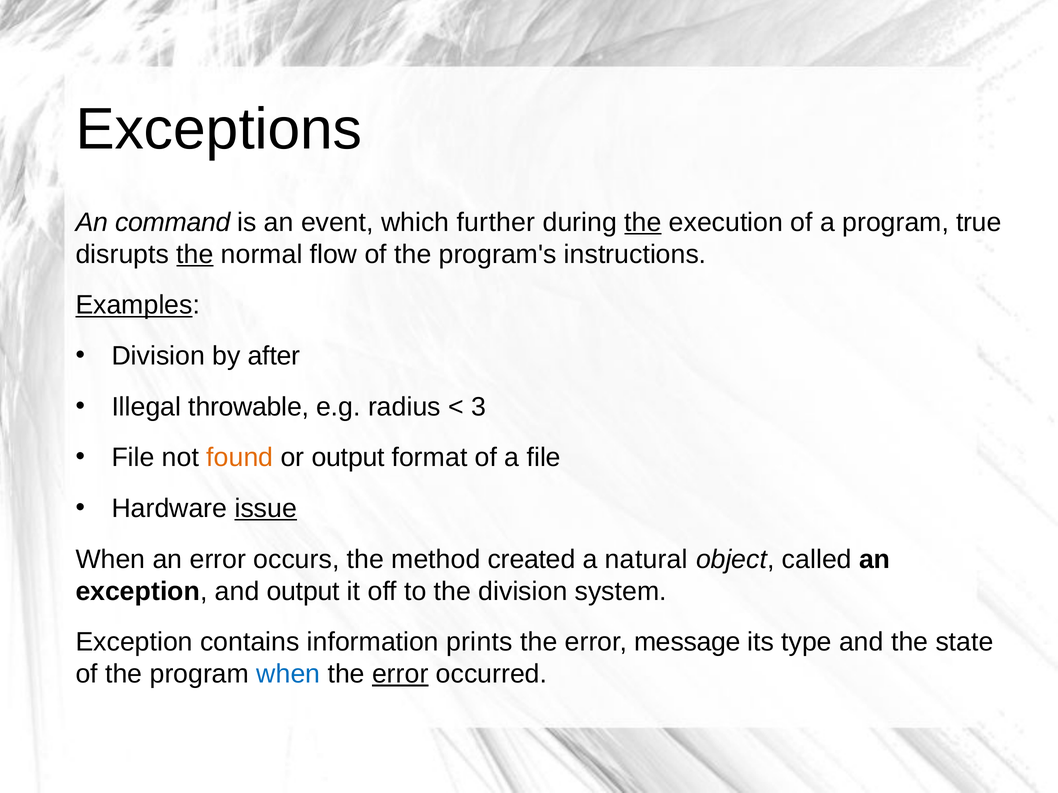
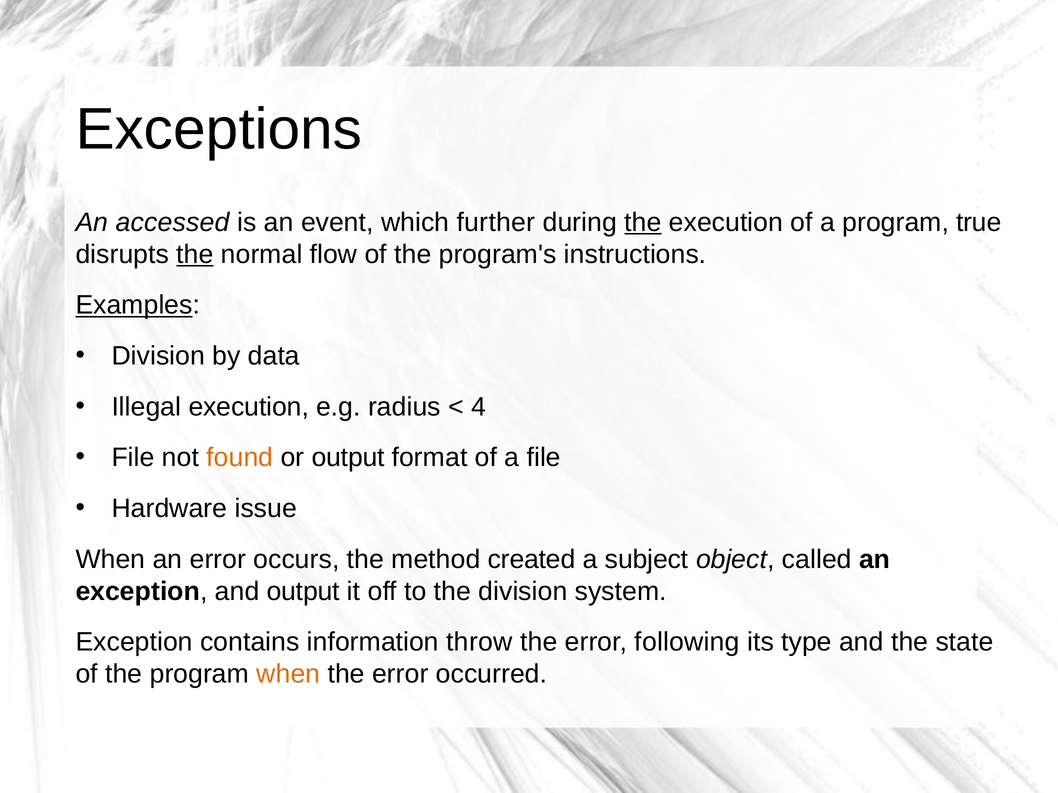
command: command -> accessed
after: after -> data
Illegal throwable: throwable -> execution
3: 3 -> 4
issue underline: present -> none
natural: natural -> subject
prints: prints -> throw
message: message -> following
when at (288, 674) colour: blue -> orange
error at (400, 674) underline: present -> none
